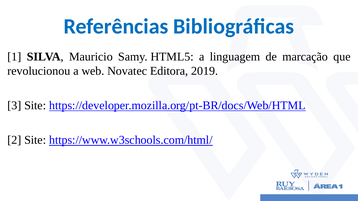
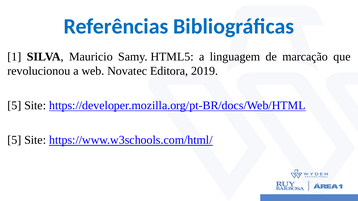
3 at (14, 106): 3 -> 5
2 at (14, 140): 2 -> 5
